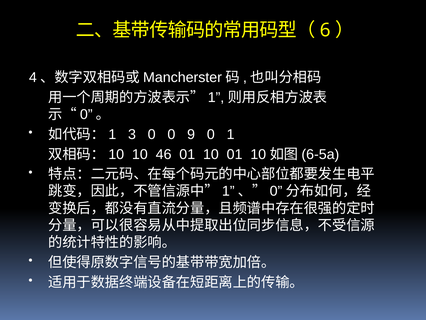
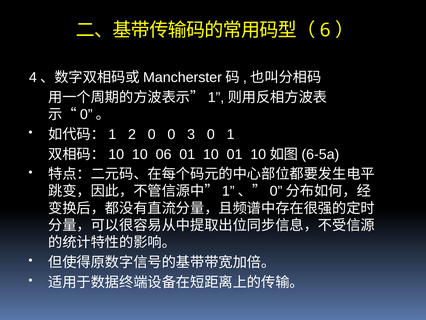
3: 3 -> 2
9: 9 -> 3
46: 46 -> 06
